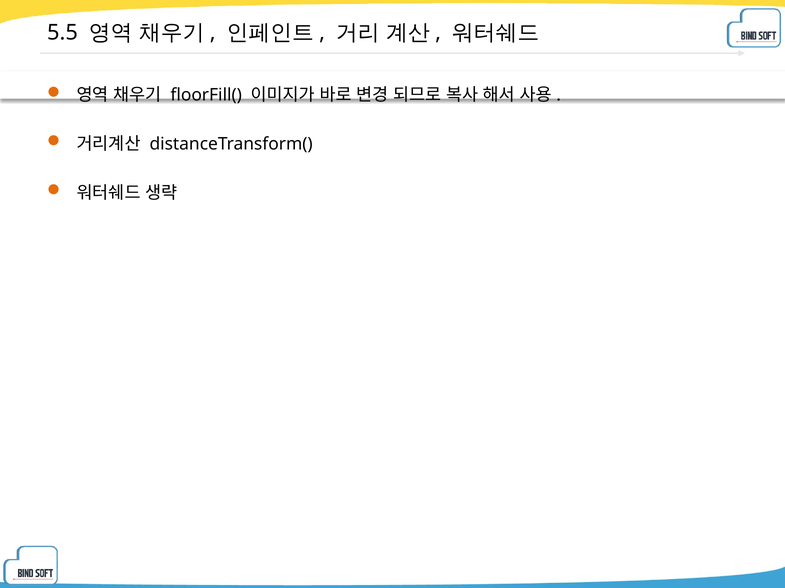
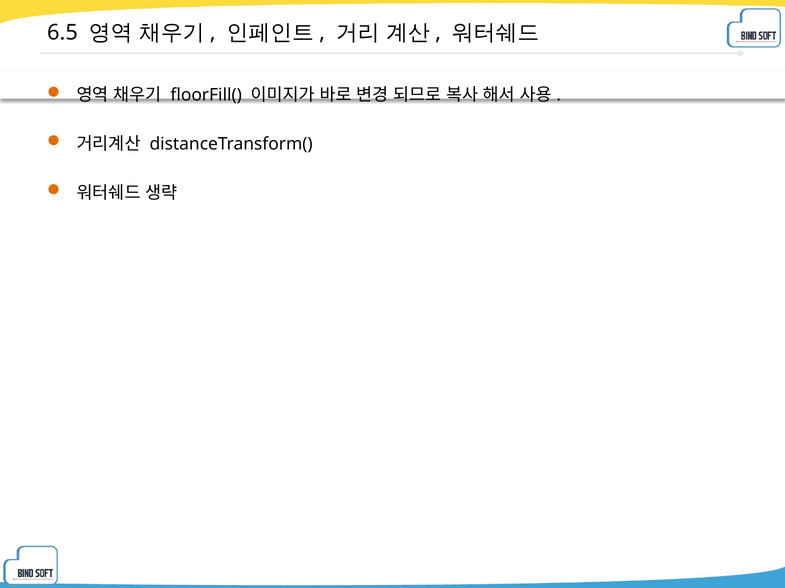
5.5: 5.5 -> 6.5
